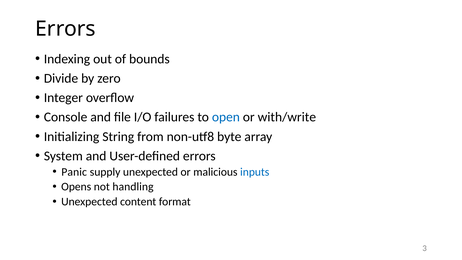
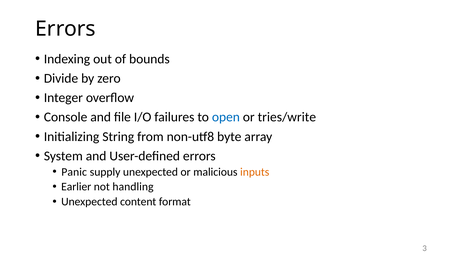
with/write: with/write -> tries/write
inputs colour: blue -> orange
Opens: Opens -> Earlier
